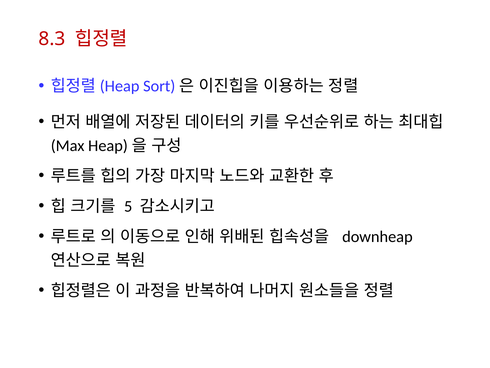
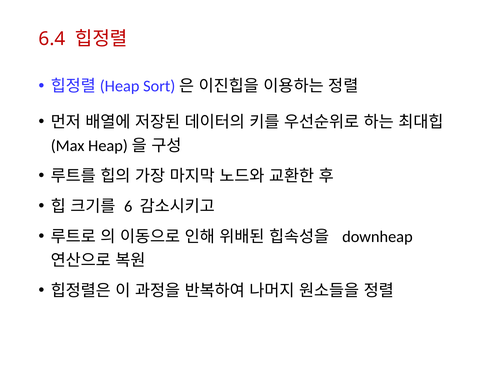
8.3: 8.3 -> 6.4
5: 5 -> 6
